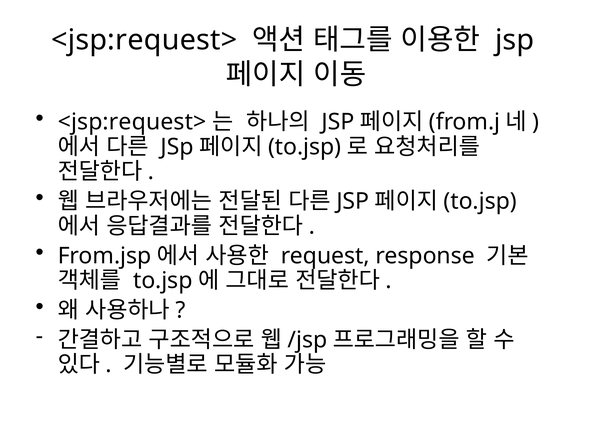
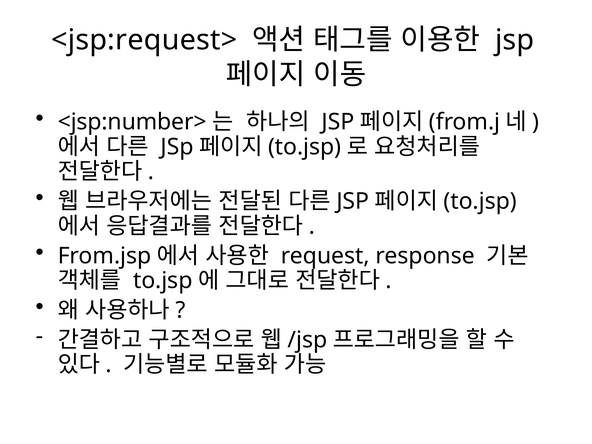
<jsp:request> at (132, 122): <jsp:request> -> <jsp:number>
